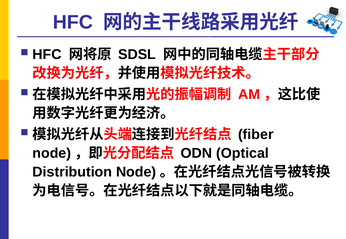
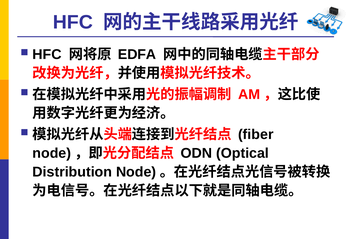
SDSL: SDSL -> EDFA
